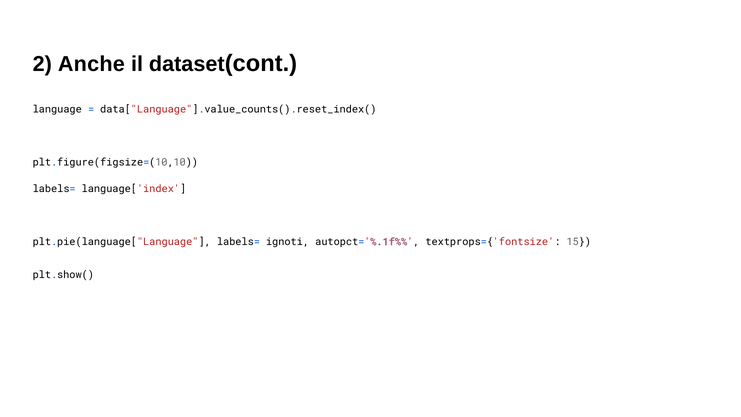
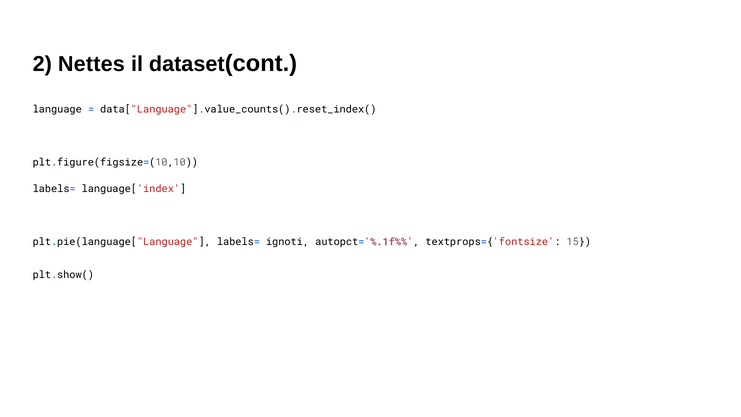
Anche: Anche -> Nettes
